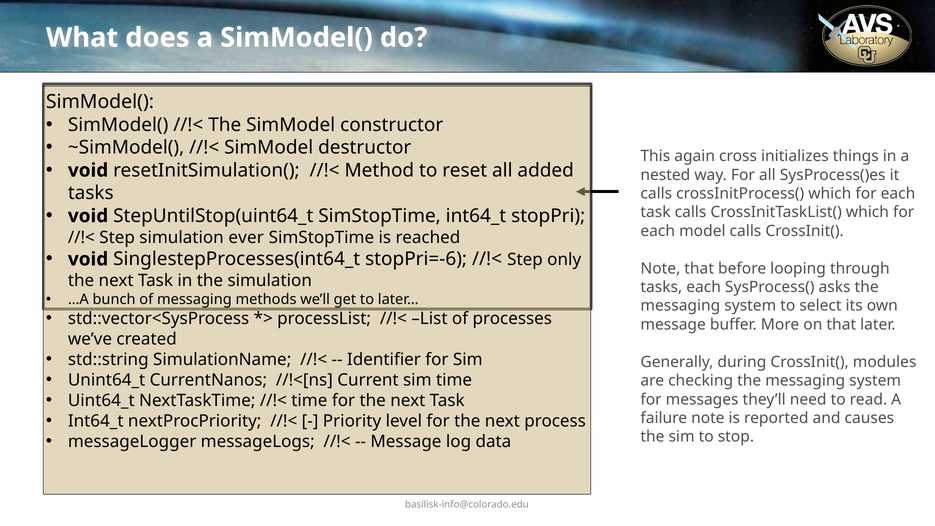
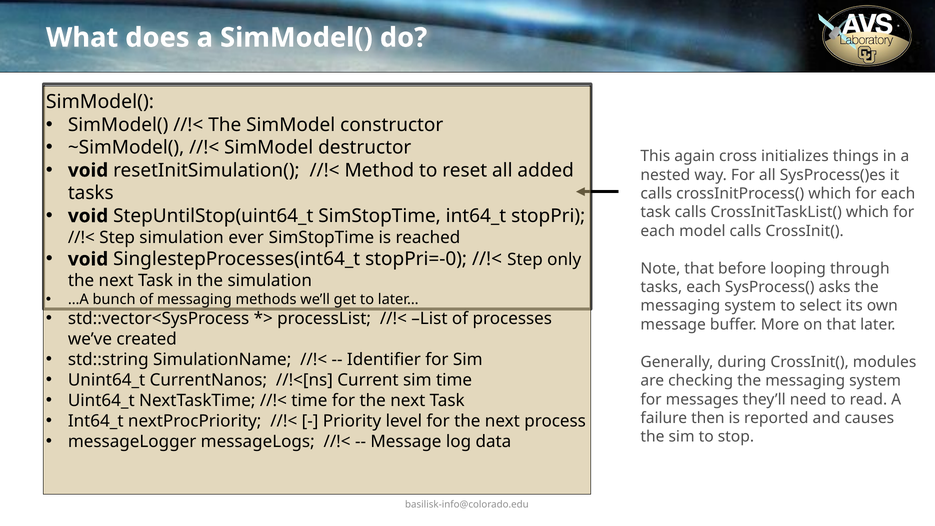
stopPri=-6: stopPri=-6 -> stopPri=-0
failure note: note -> then
